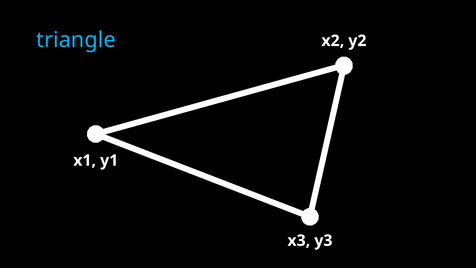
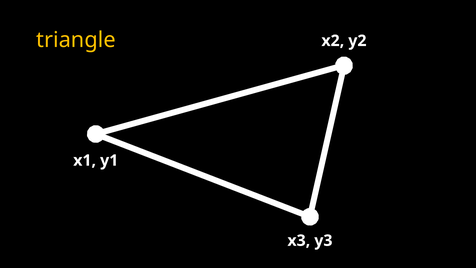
triangle colour: light blue -> yellow
